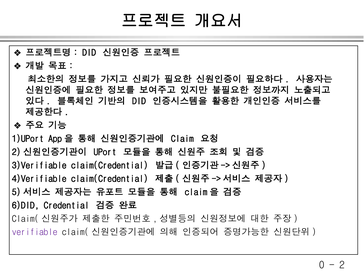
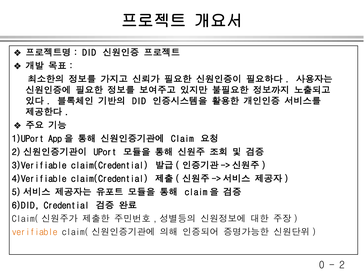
verifiable colour: purple -> orange
